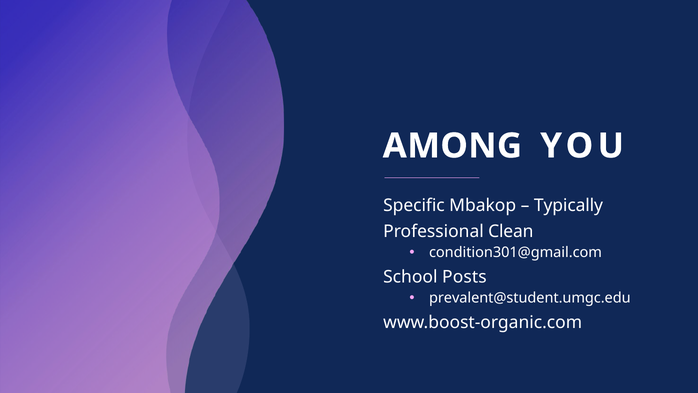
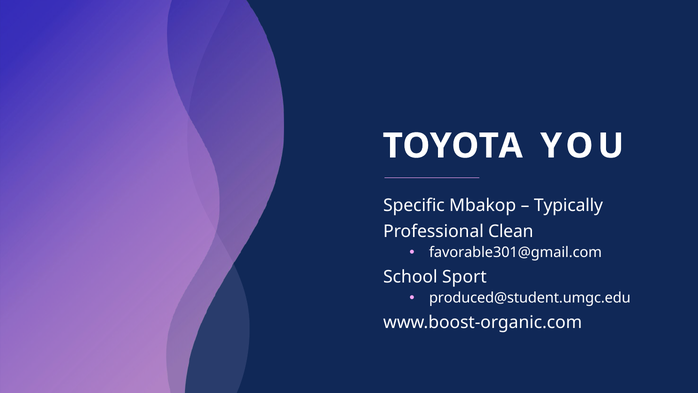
AMONG: AMONG -> TOYOTA
condition301@gmail.com: condition301@gmail.com -> favorable301@gmail.com
Posts: Posts -> Sport
prevalent@student.umgc.edu: prevalent@student.umgc.edu -> produced@student.umgc.edu
